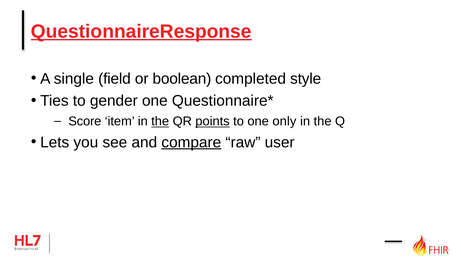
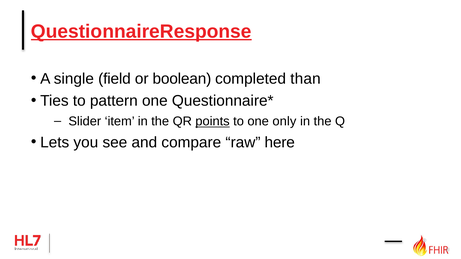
style: style -> than
gender: gender -> pattern
Score: Score -> Slider
the at (160, 122) underline: present -> none
compare underline: present -> none
user: user -> here
